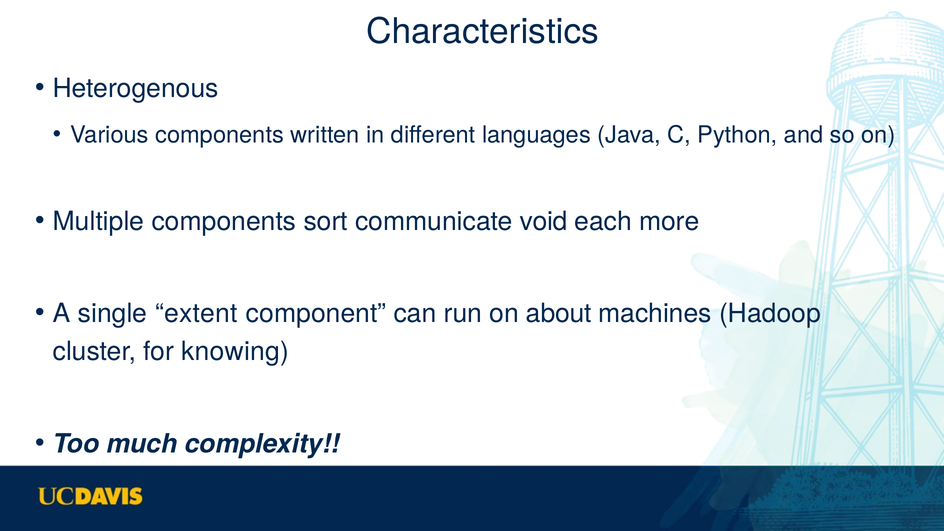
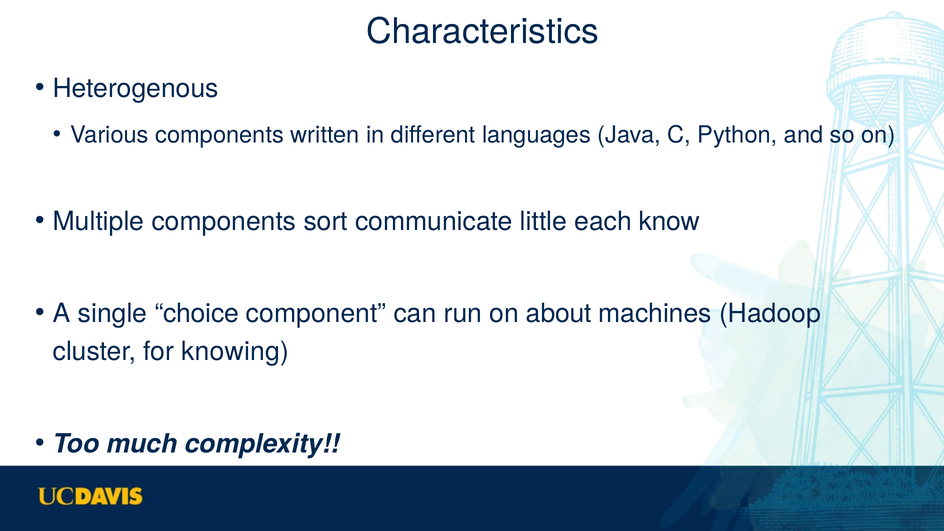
void: void -> little
more: more -> know
extent: extent -> choice
